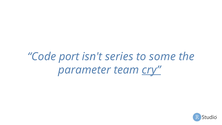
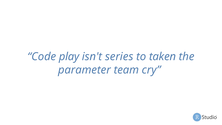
port: port -> play
some: some -> taken
cry underline: present -> none
